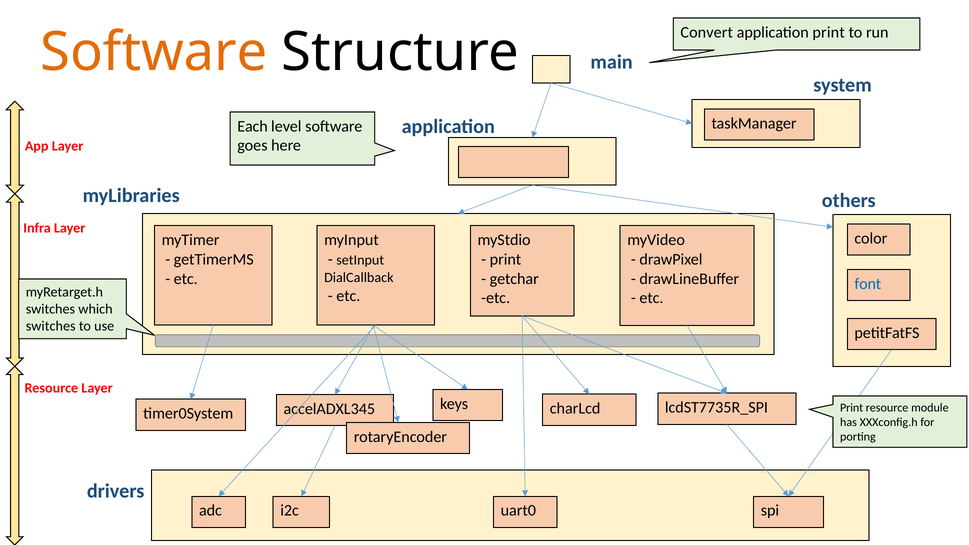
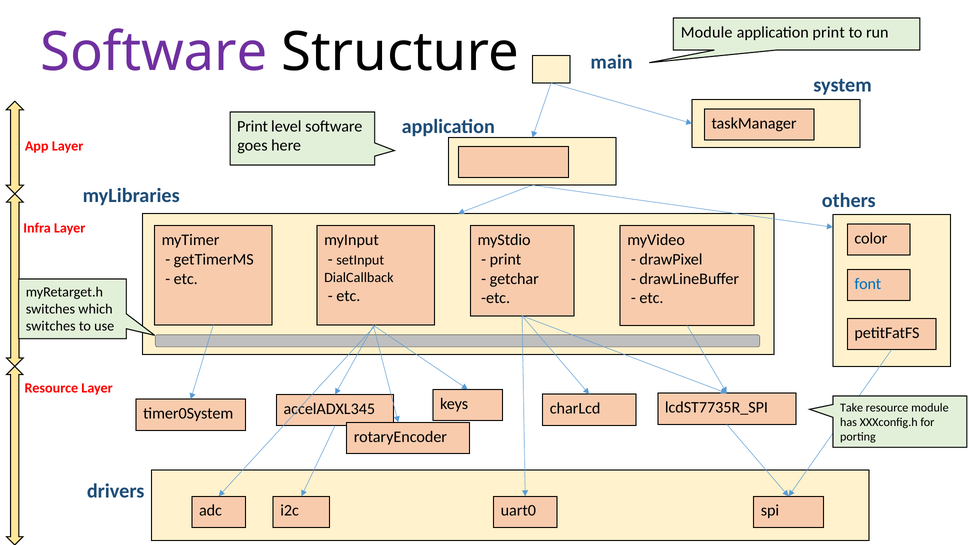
Convert at (707, 32): Convert -> Module
Software at (154, 52) colour: orange -> purple
Each at (253, 126): Each -> Print
Print at (852, 408): Print -> Take
